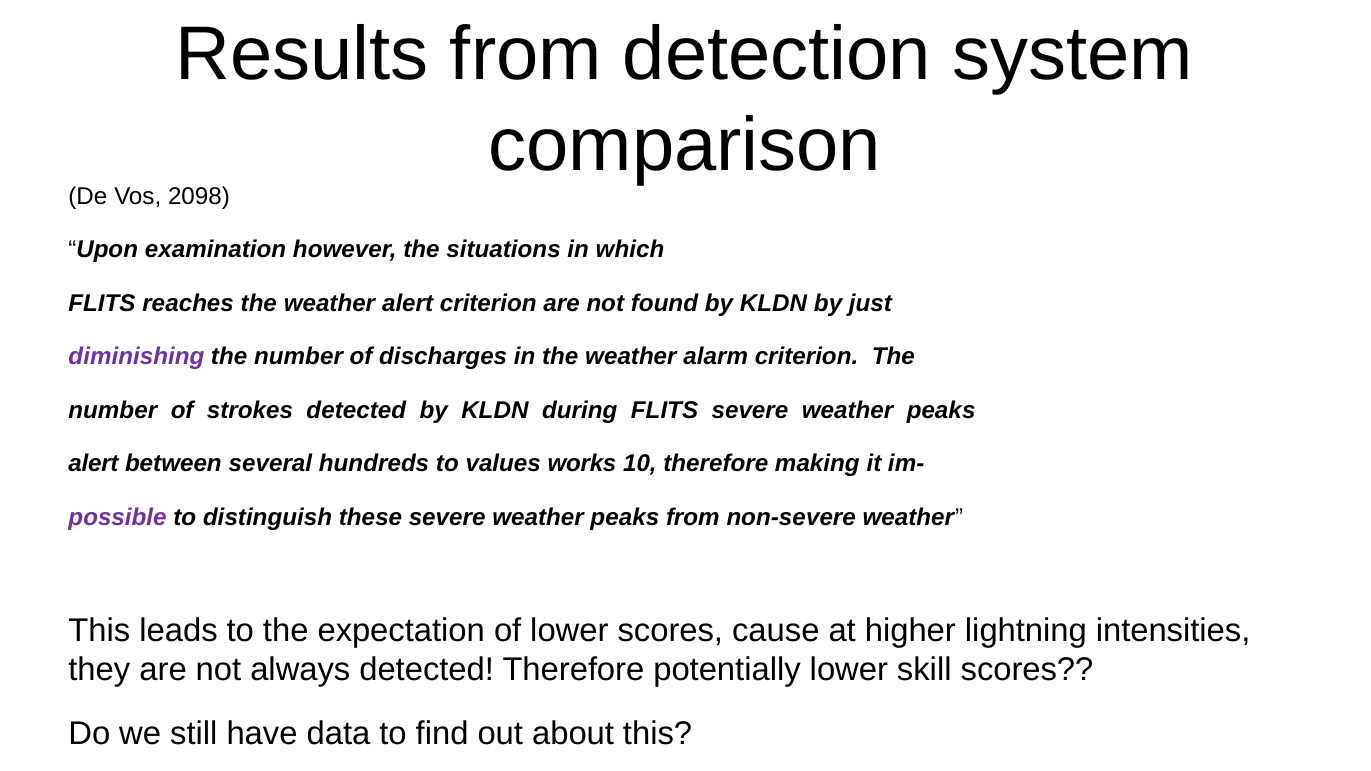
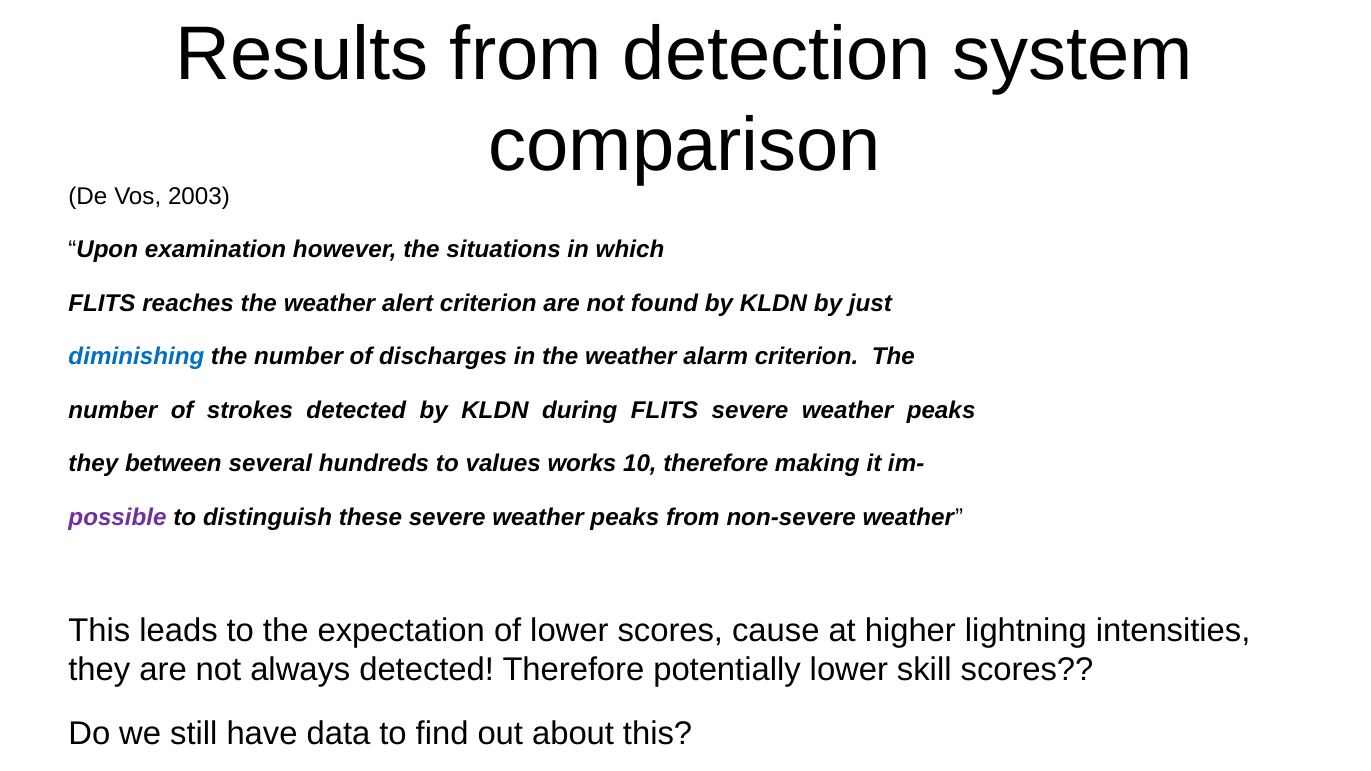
2098: 2098 -> 2003
diminishing colour: purple -> blue
alert at (93, 464): alert -> they
